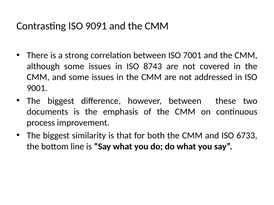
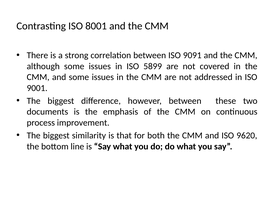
9091: 9091 -> 8001
7001: 7001 -> 9091
8743: 8743 -> 5899
6733: 6733 -> 9620
